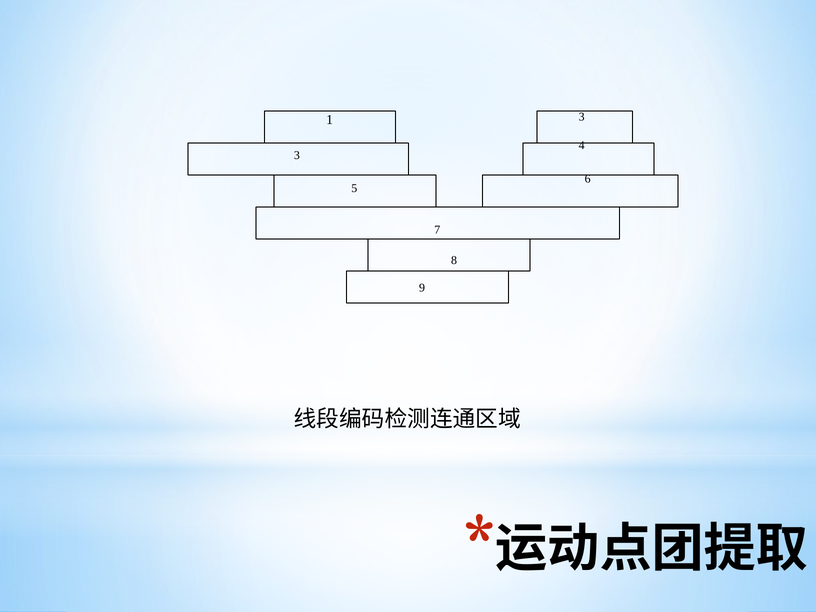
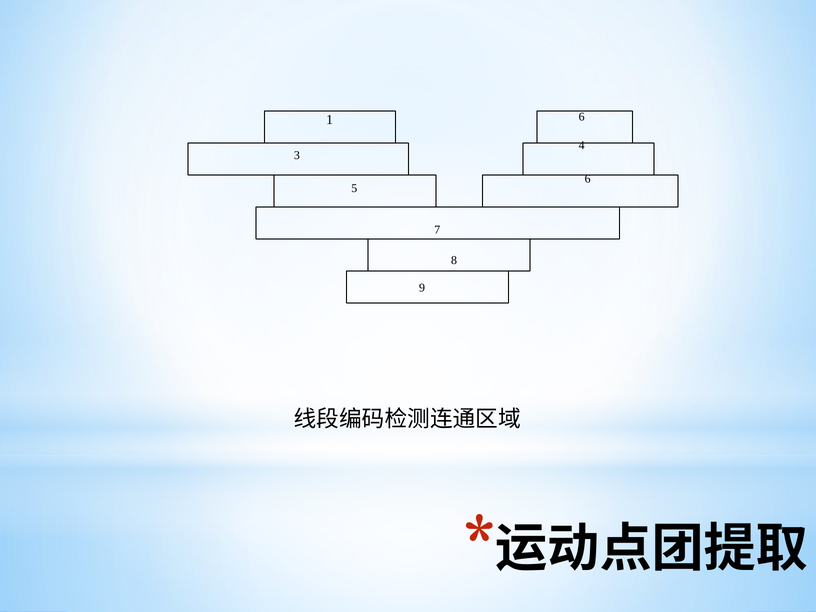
1 3: 3 -> 6
